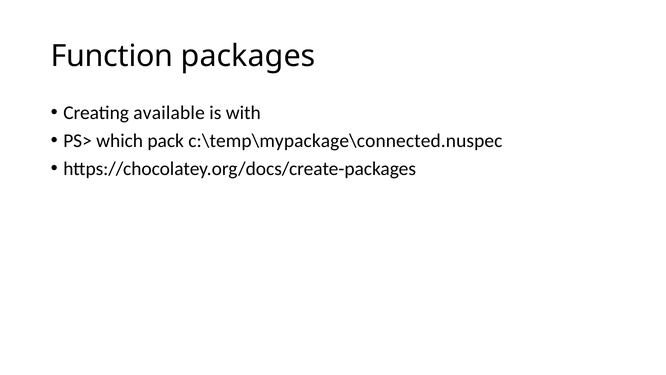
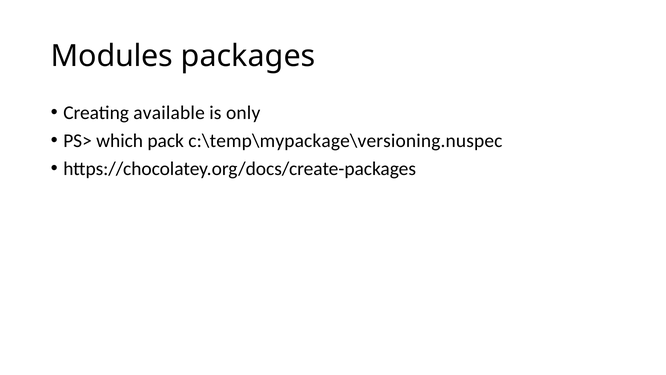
Function: Function -> Modules
with: with -> only
c:\temp\mypackage\connected.nuspec: c:\temp\mypackage\connected.nuspec -> c:\temp\mypackage\versioning.nuspec
